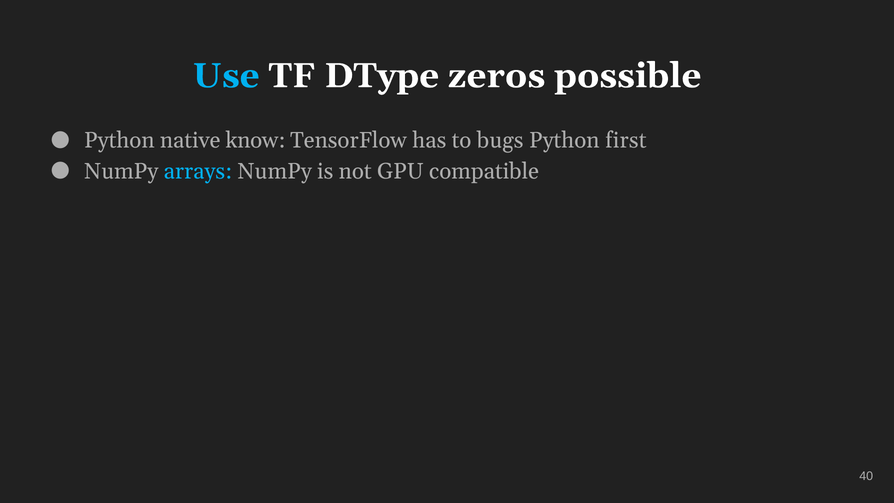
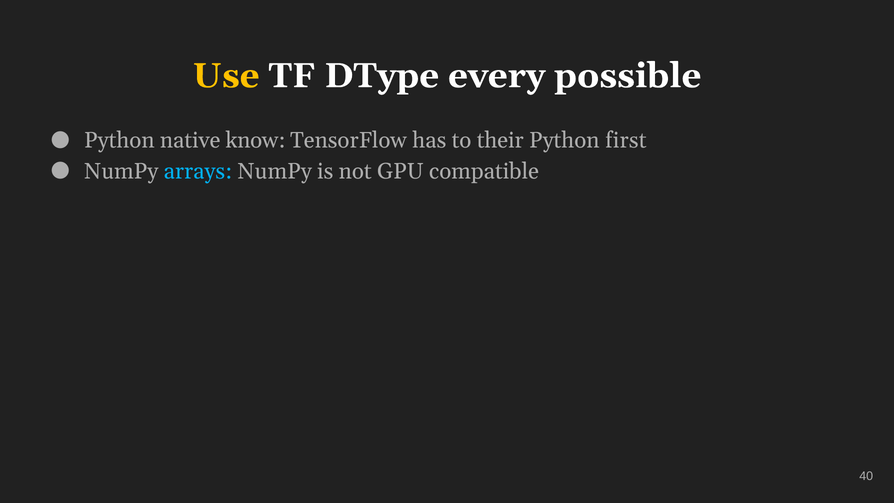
Use colour: light blue -> yellow
zeros: zeros -> every
bugs: bugs -> their
